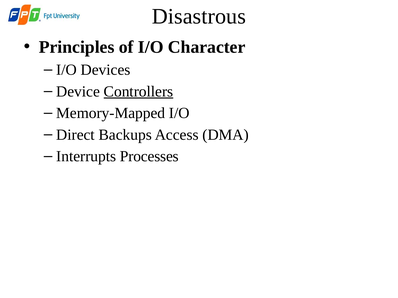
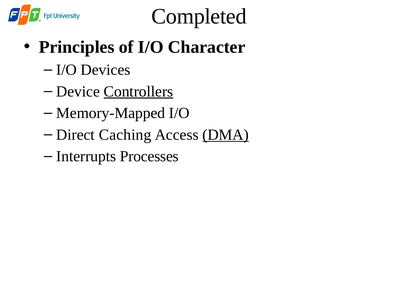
Disastrous: Disastrous -> Completed
Backups: Backups -> Caching
DMA underline: none -> present
